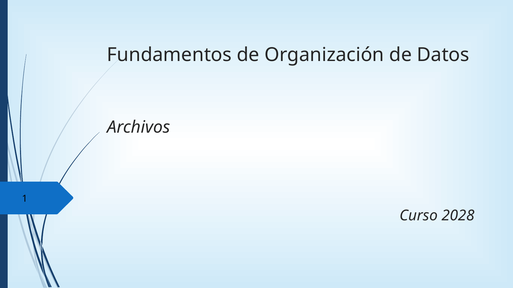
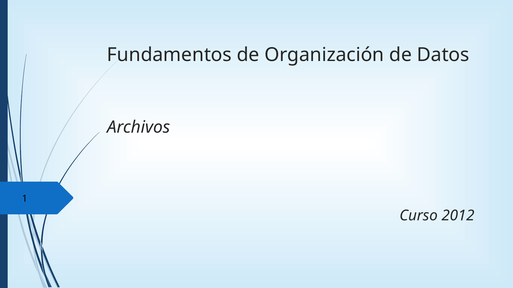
2028: 2028 -> 2012
